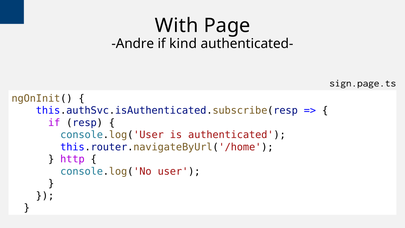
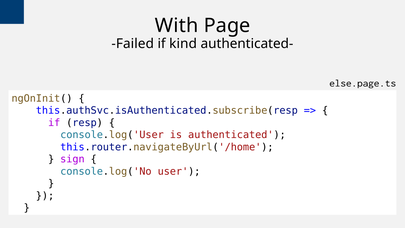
Andre: Andre -> Failed
sign.page.ts: sign.page.ts -> else.page.ts
http: http -> sign
